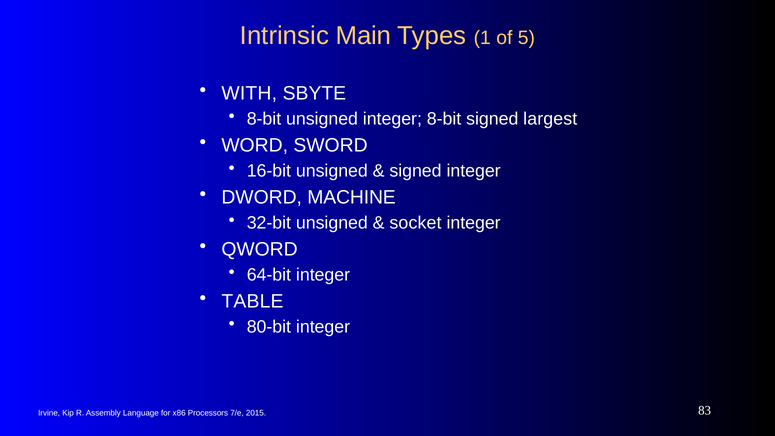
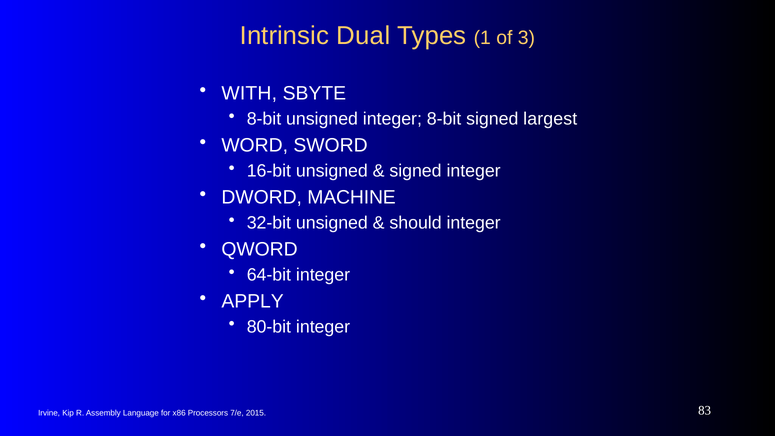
Main: Main -> Dual
5: 5 -> 3
socket: socket -> should
TABLE: TABLE -> APPLY
